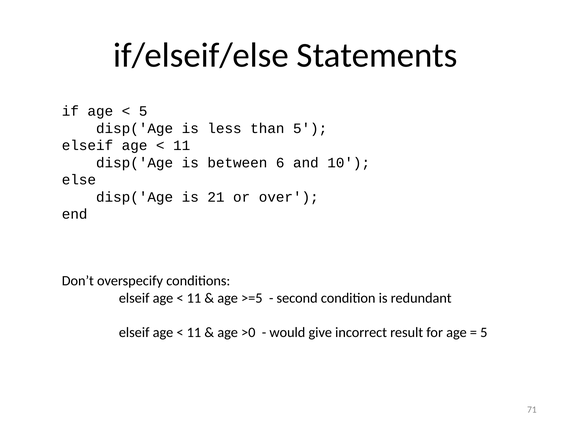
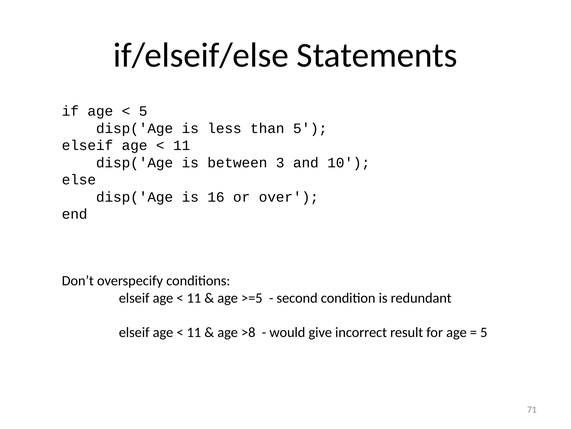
6: 6 -> 3
21: 21 -> 16
>0: >0 -> >8
